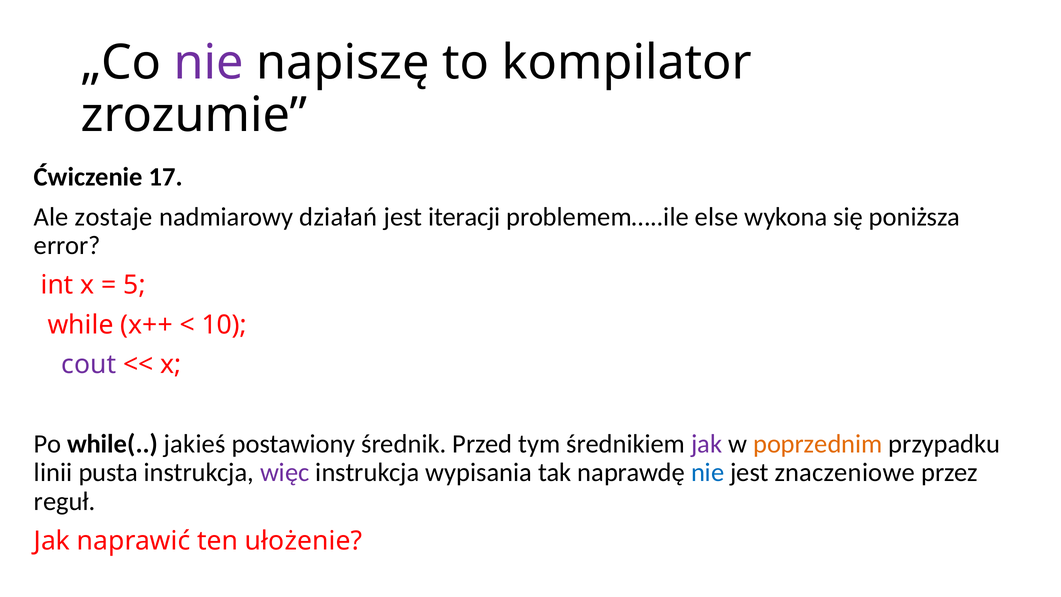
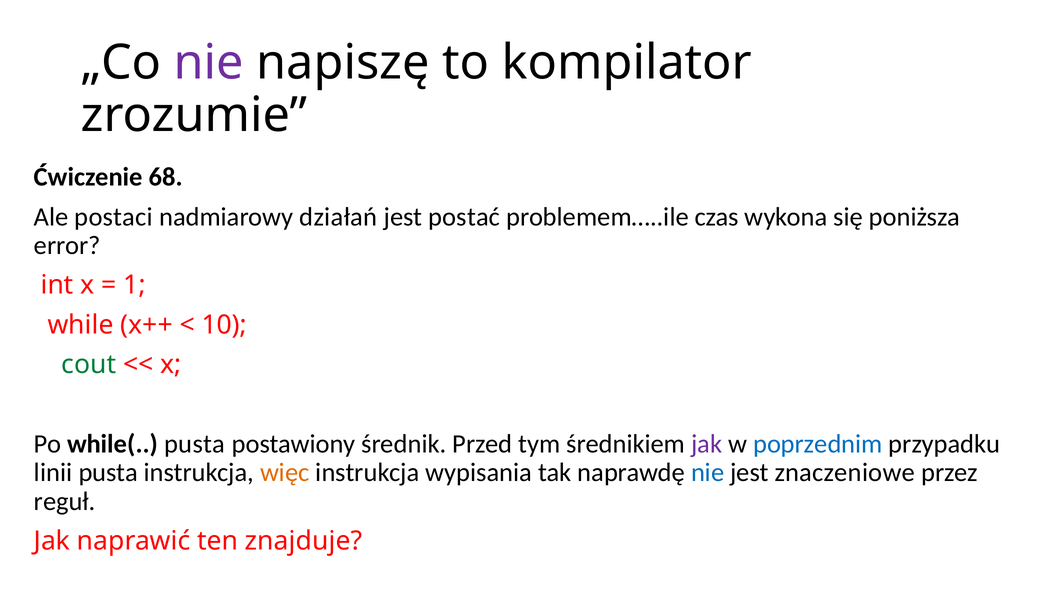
17: 17 -> 68
zostaje: zostaje -> postaci
iteracji: iteracji -> postać
else: else -> czas
5: 5 -> 1
cout colour: purple -> green
while( jakieś: jakieś -> pusta
poprzednim colour: orange -> blue
więc colour: purple -> orange
ułożenie: ułożenie -> znajduje
